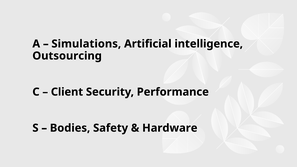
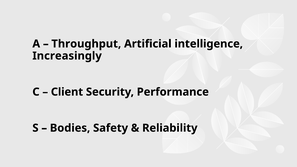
Simulations: Simulations -> Throughput
Outsourcing: Outsourcing -> Increasingly
Hardware: Hardware -> Reliability
